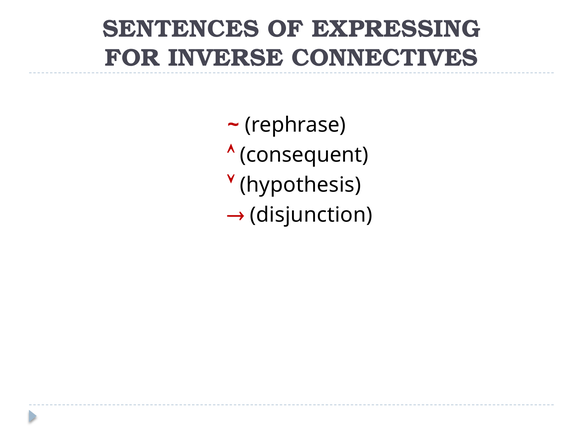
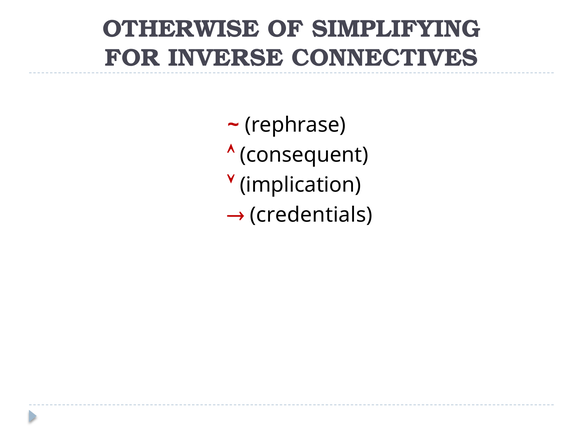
SENTENCES: SENTENCES -> OTHERWISE
EXPRESSING: EXPRESSING -> SIMPLIFYING
hypothesis: hypothesis -> implication
disjunction: disjunction -> credentials
